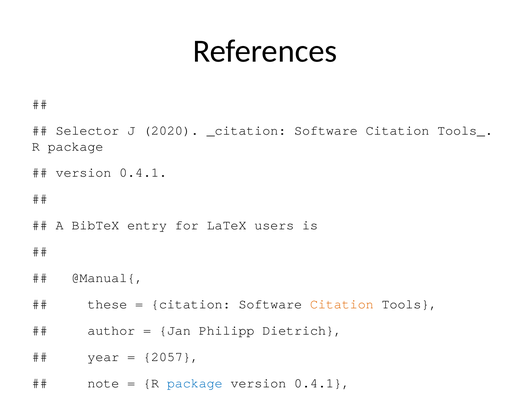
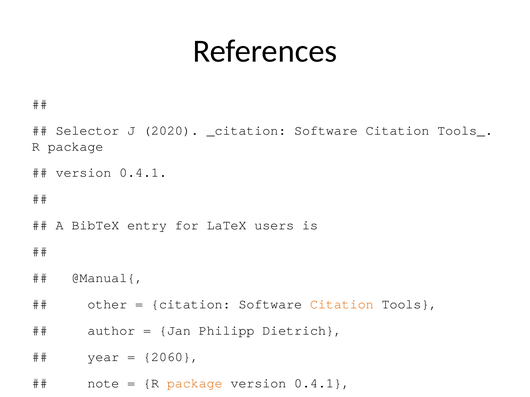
these: these -> other
2057: 2057 -> 2060
package at (195, 384) colour: blue -> orange
